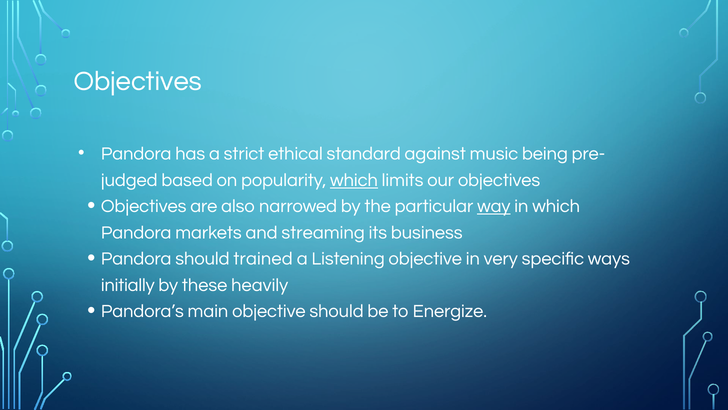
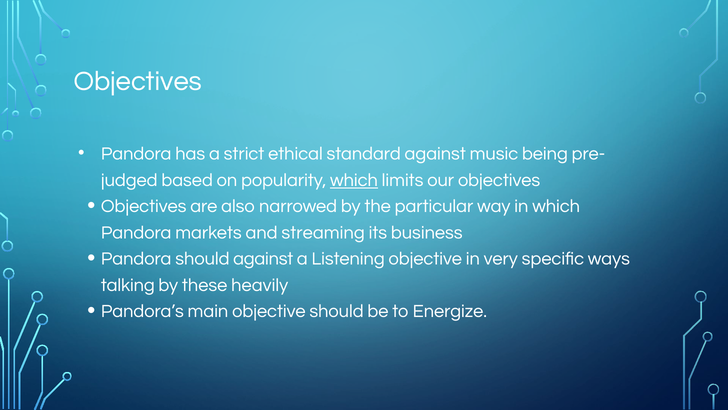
way underline: present -> none
should trained: trained -> against
initially: initially -> talking
